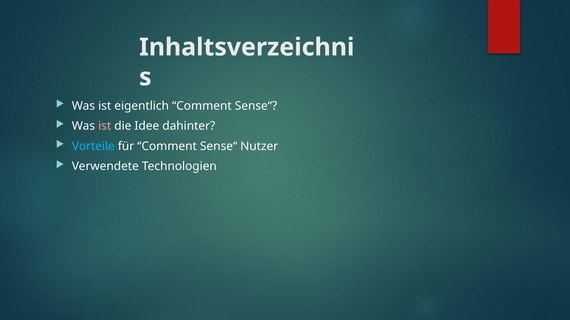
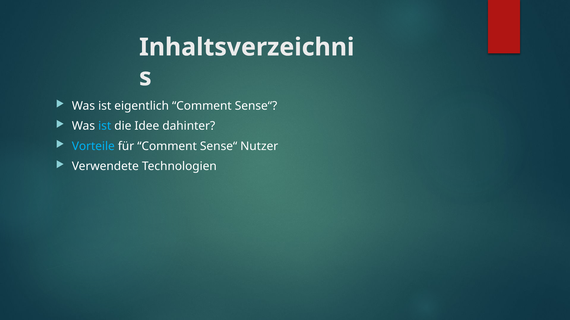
ist at (105, 126) colour: pink -> light blue
